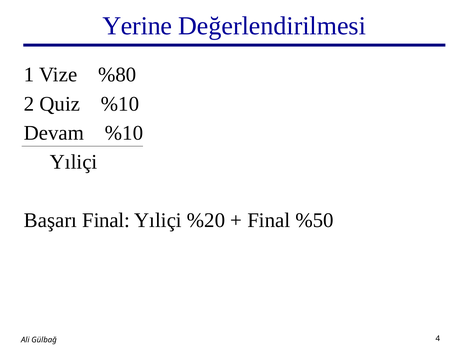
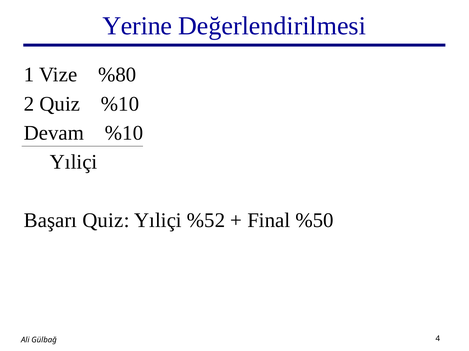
Başarı Final: Final -> Quiz
%20: %20 -> %52
